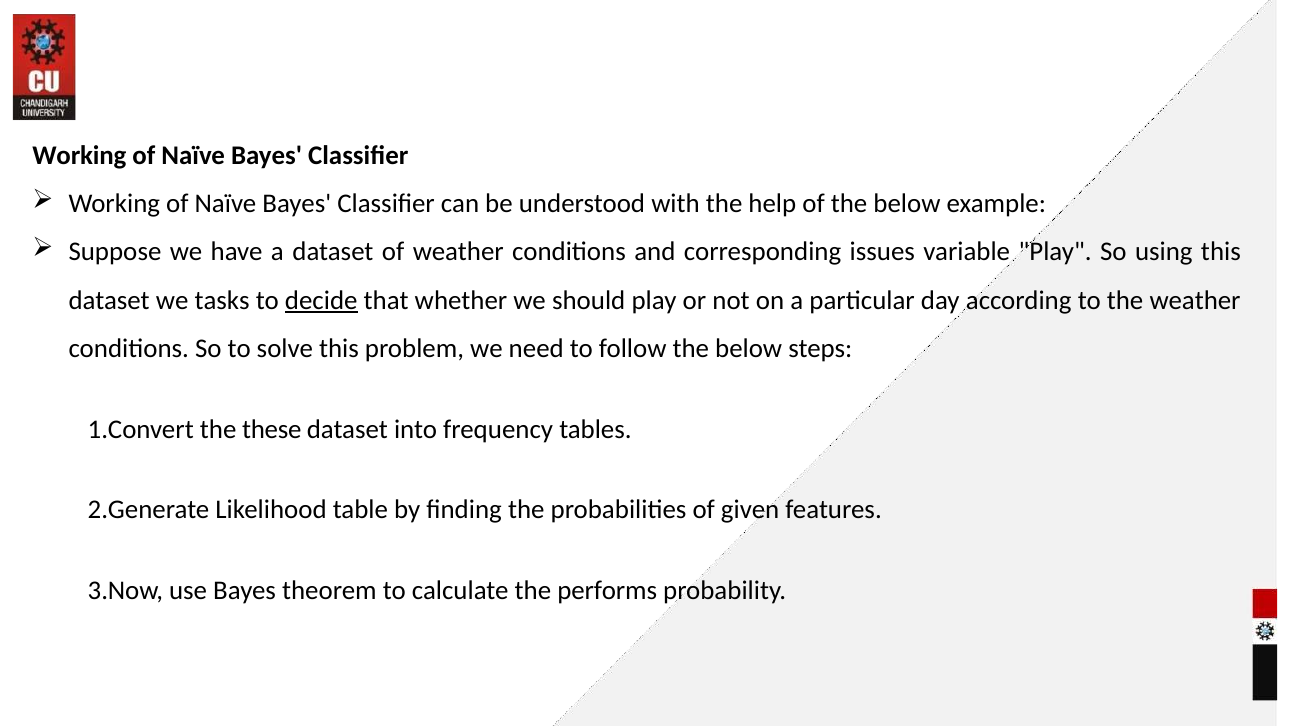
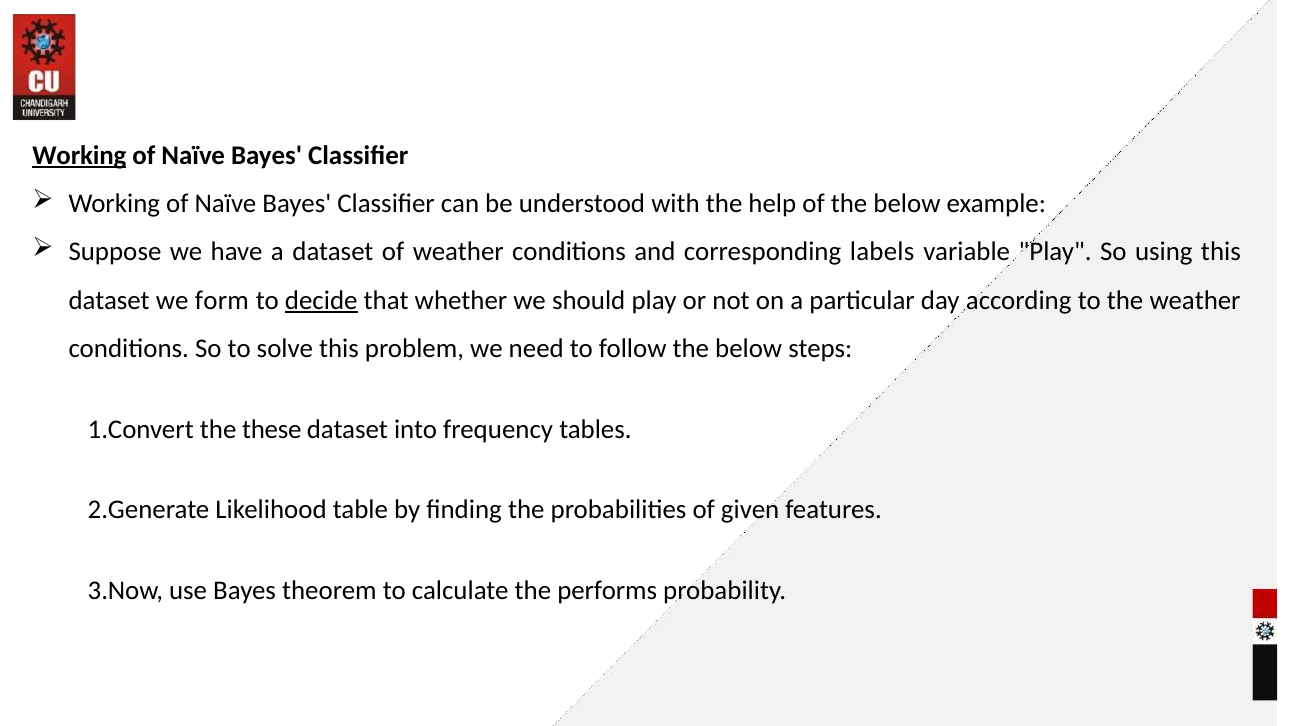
Working at (79, 155) underline: none -> present
issues: issues -> labels
tasks: tasks -> form
